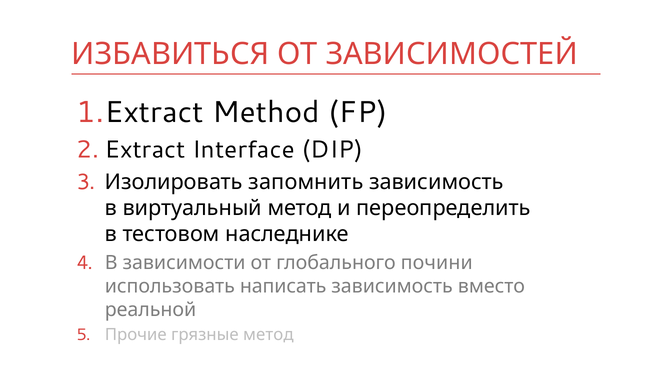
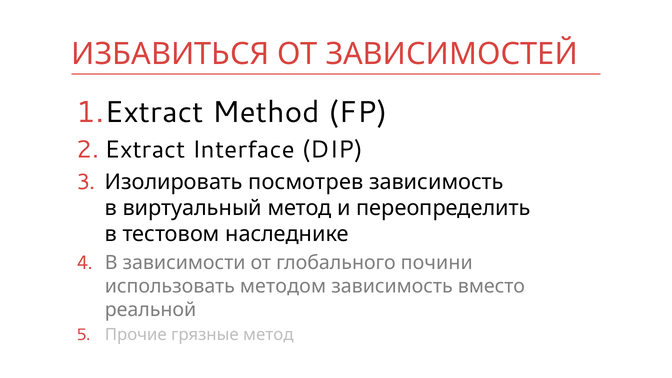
запомнить: запомнить -> посмотрев
написать: написать -> методом
